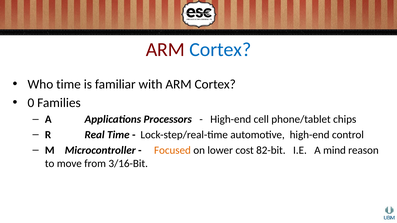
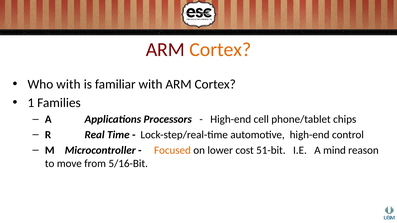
Cortex at (220, 50) colour: blue -> orange
Who time: time -> with
0: 0 -> 1
82-bit: 82-bit -> 51-bit
3/16-Bit: 3/16-Bit -> 5/16-Bit
